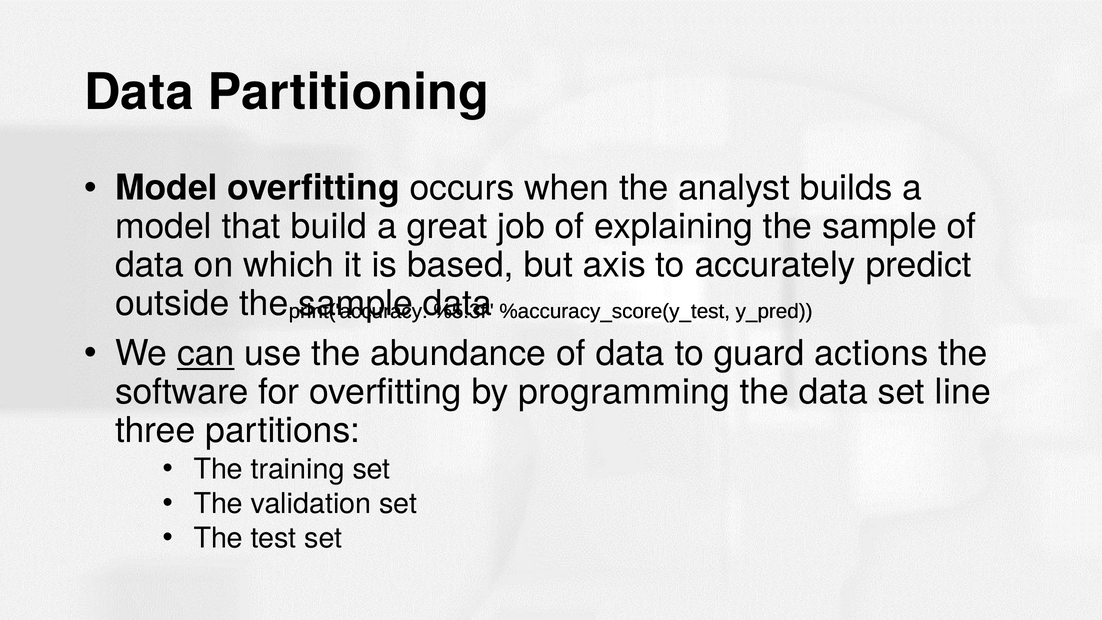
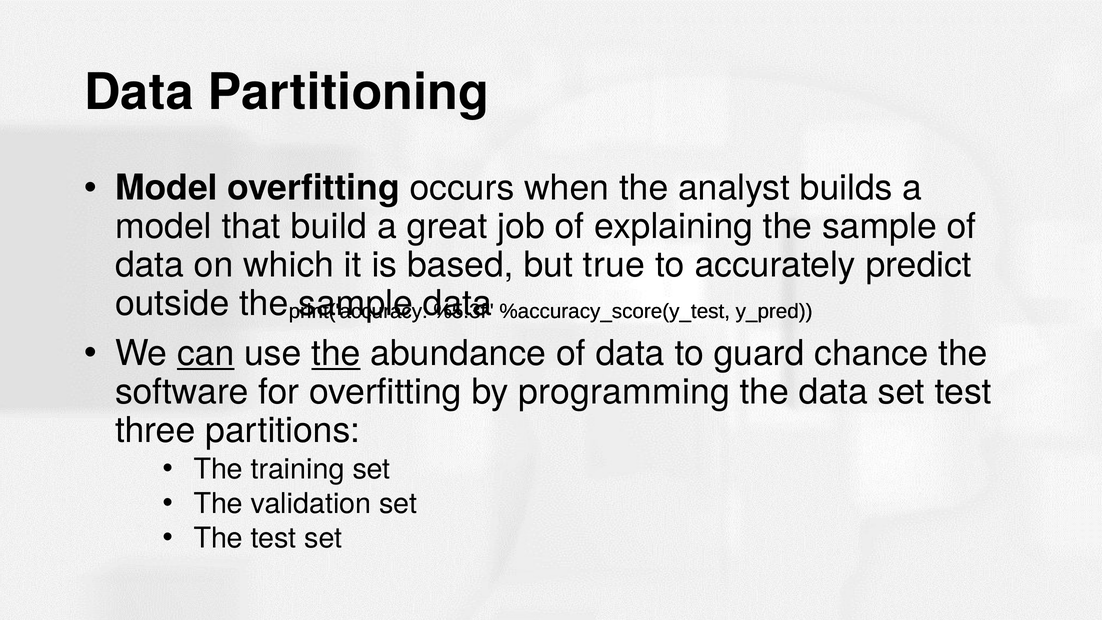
axis: axis -> true
the at (336, 353) underline: none -> present
actions: actions -> chance
set line: line -> test
